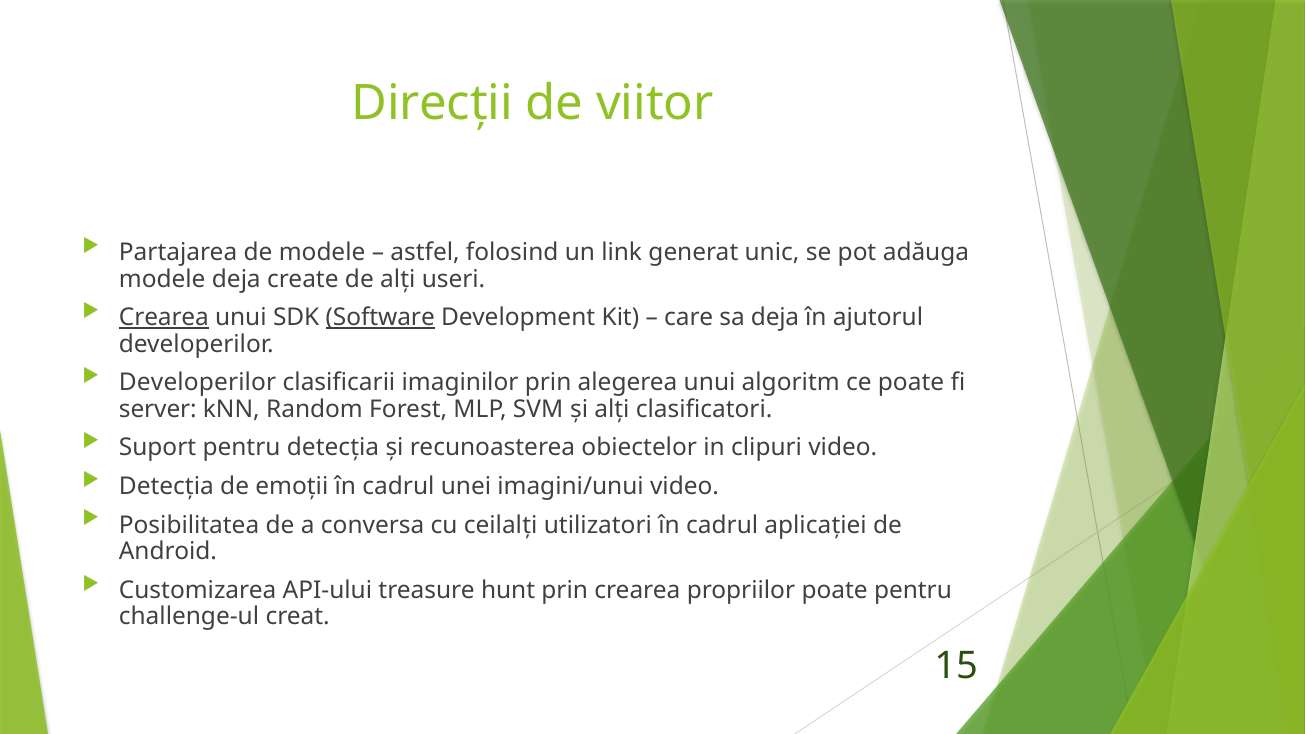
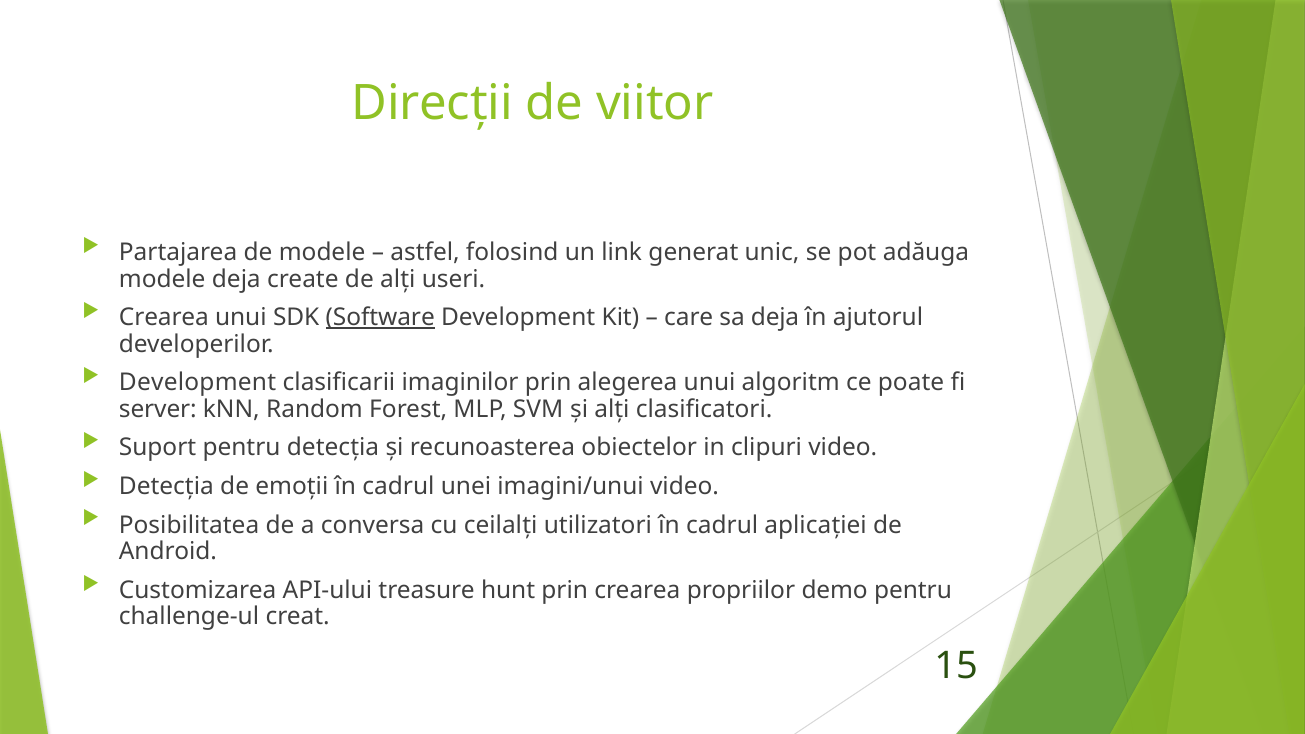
Crearea at (164, 318) underline: present -> none
Developerilor at (198, 383): Developerilor -> Development
propriilor poate: poate -> demo
